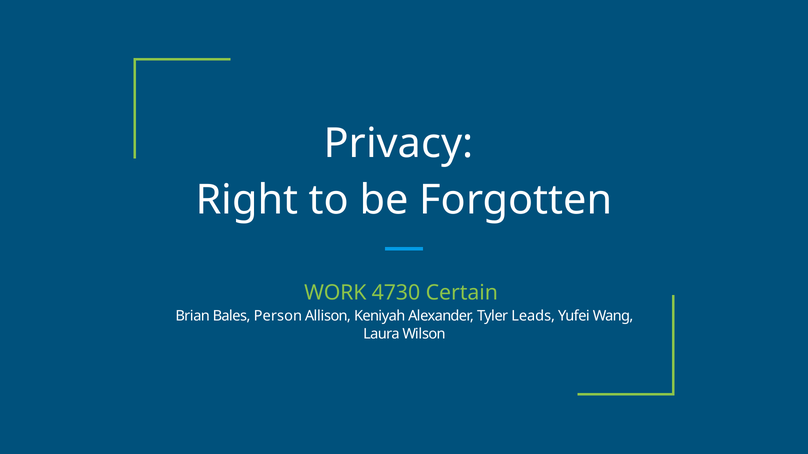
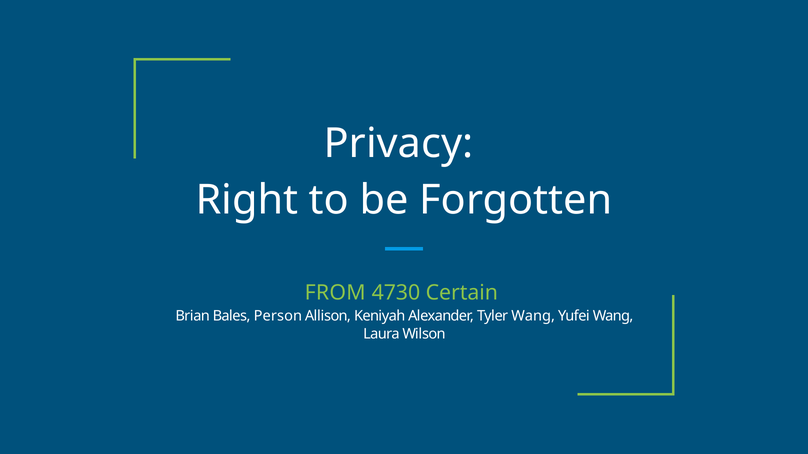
WORK: WORK -> FROM
Tyler Leads: Leads -> Wang
